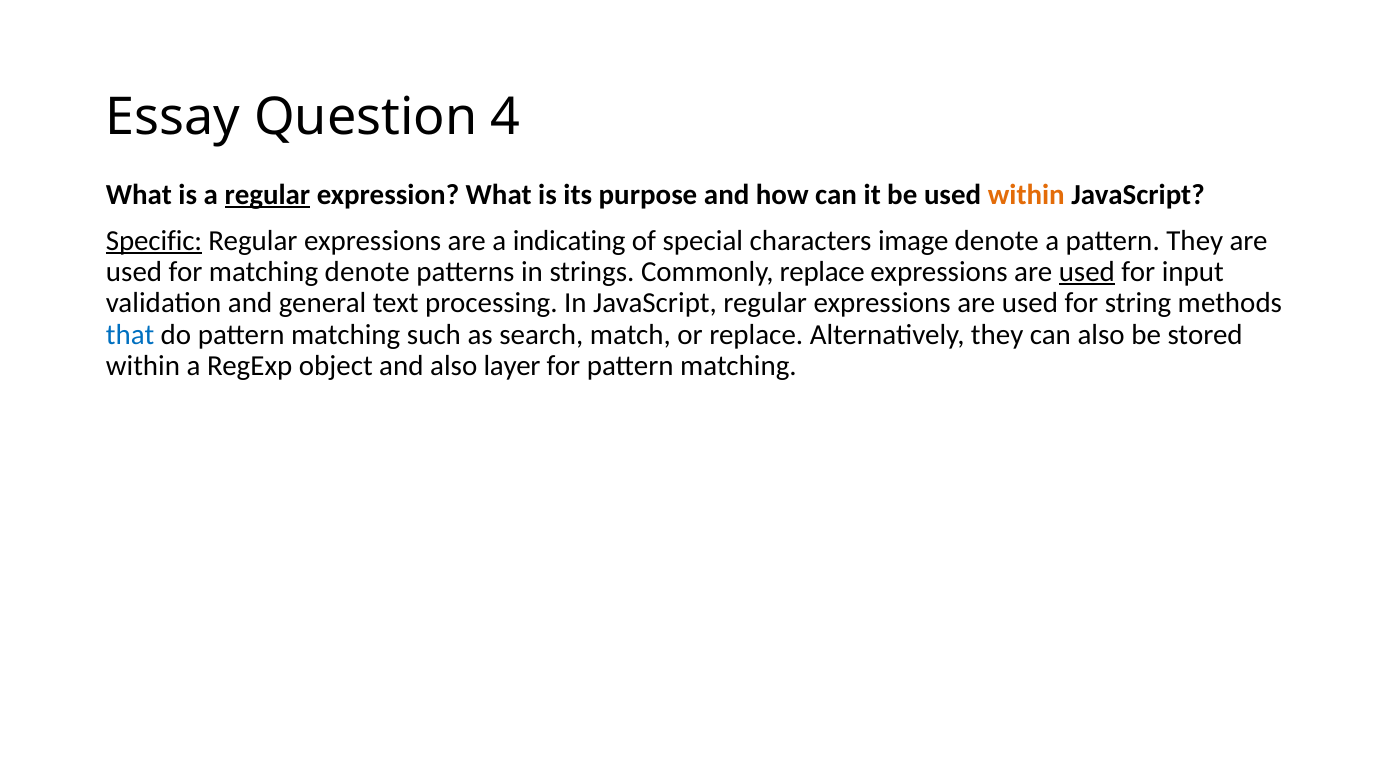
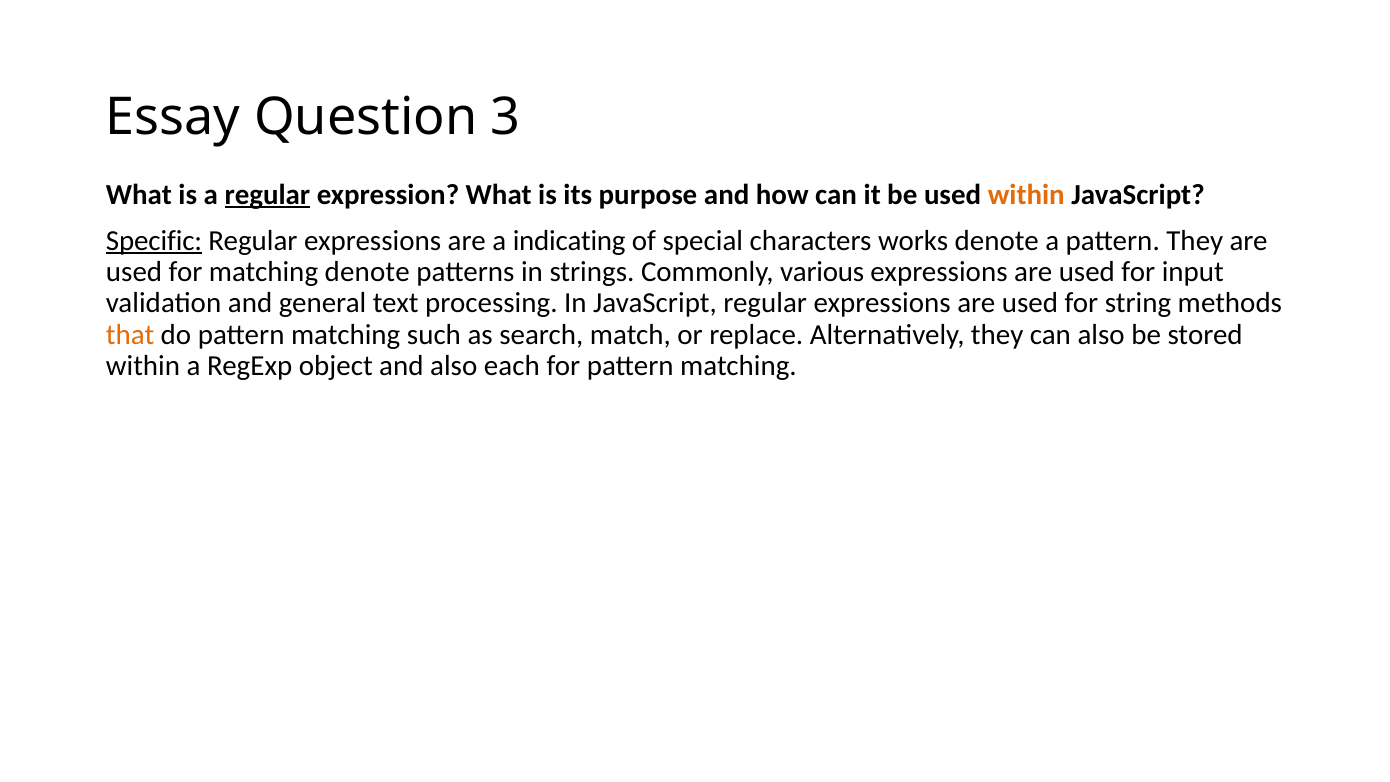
4: 4 -> 3
image: image -> works
Commonly replace: replace -> various
used at (1087, 272) underline: present -> none
that colour: blue -> orange
layer: layer -> each
